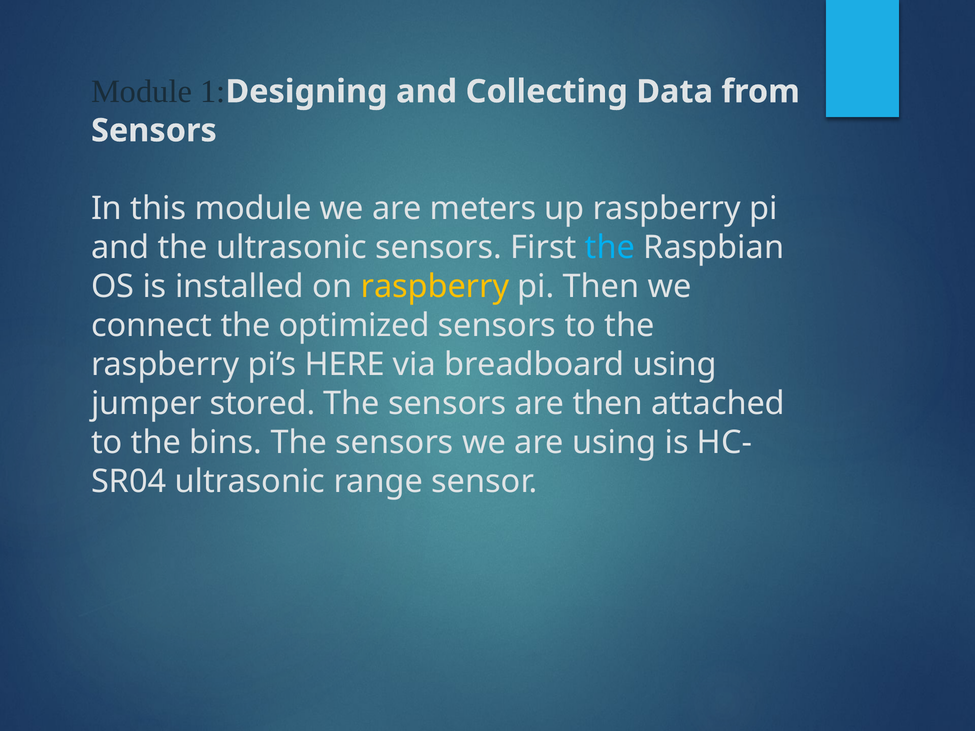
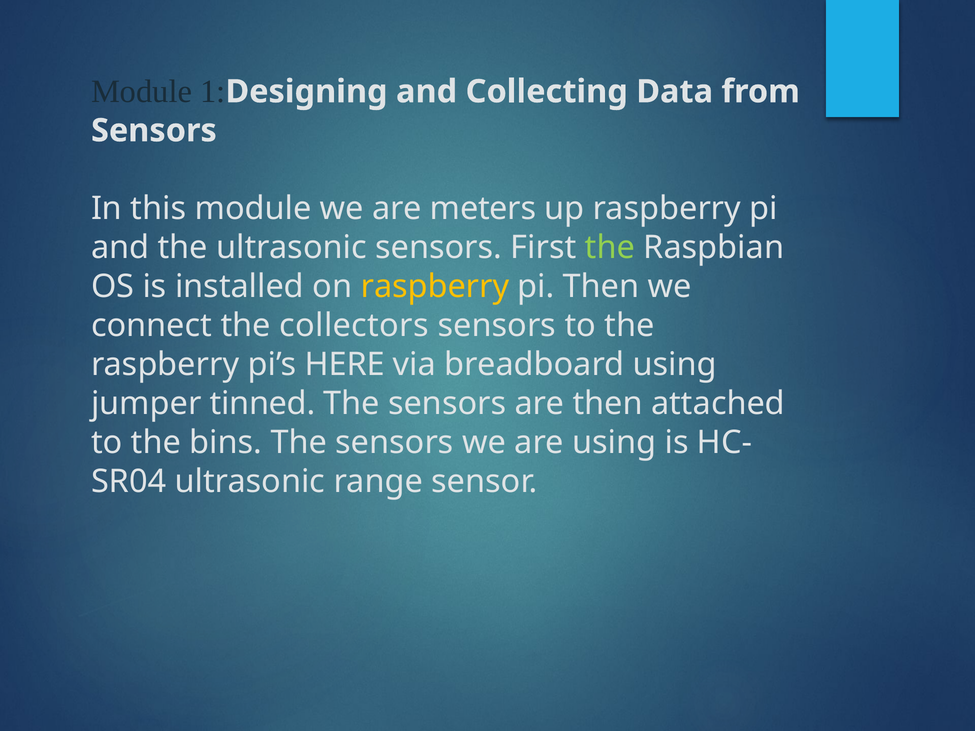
the at (610, 248) colour: light blue -> light green
optimized: optimized -> collectors
stored: stored -> tinned
